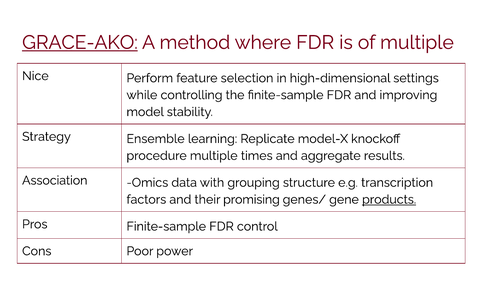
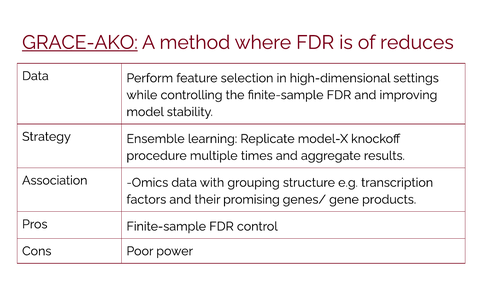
of multiple: multiple -> reduces
Nice at (35, 76): Nice -> Data
products underline: present -> none
